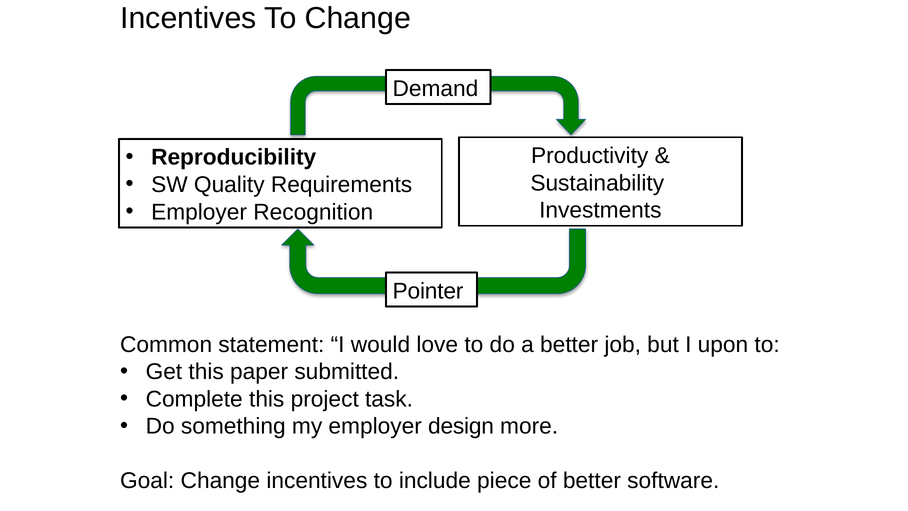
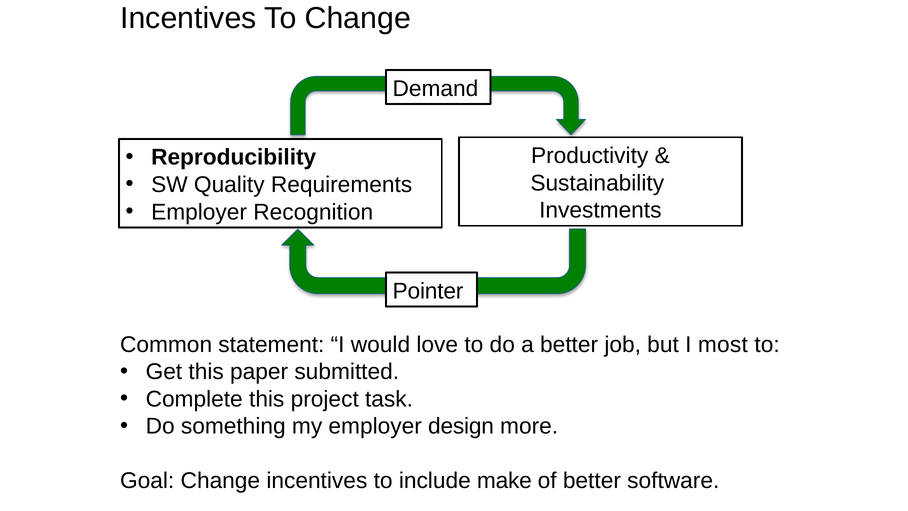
upon: upon -> most
piece: piece -> make
